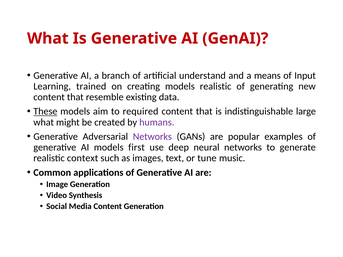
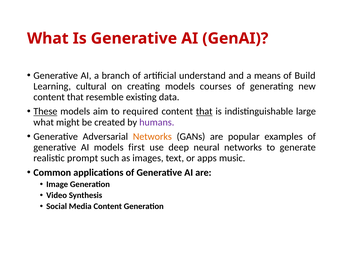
Input: Input -> Build
trained: trained -> cultural
models realistic: realistic -> courses
that at (204, 112) underline: none -> present
Networks at (152, 137) colour: purple -> orange
context: context -> prompt
tune: tune -> apps
